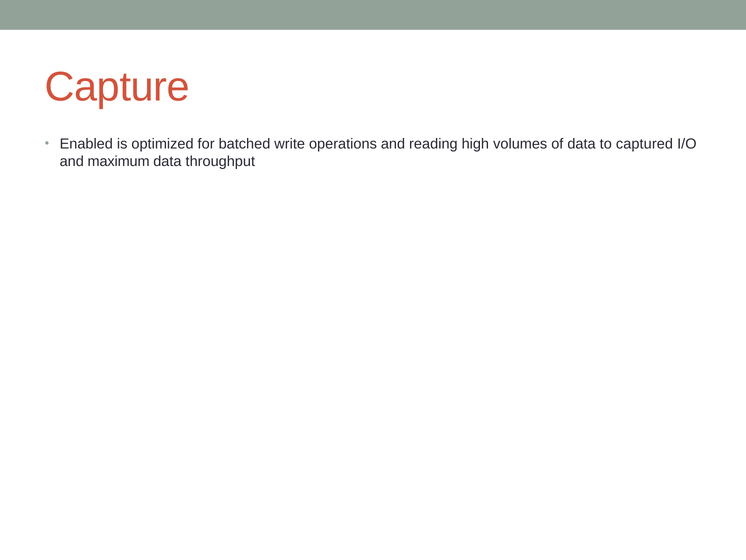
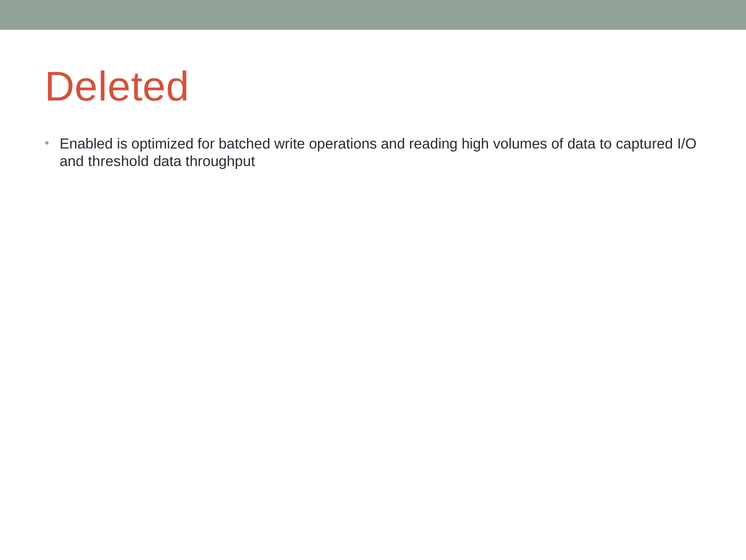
Capture: Capture -> Deleted
maximum: maximum -> threshold
